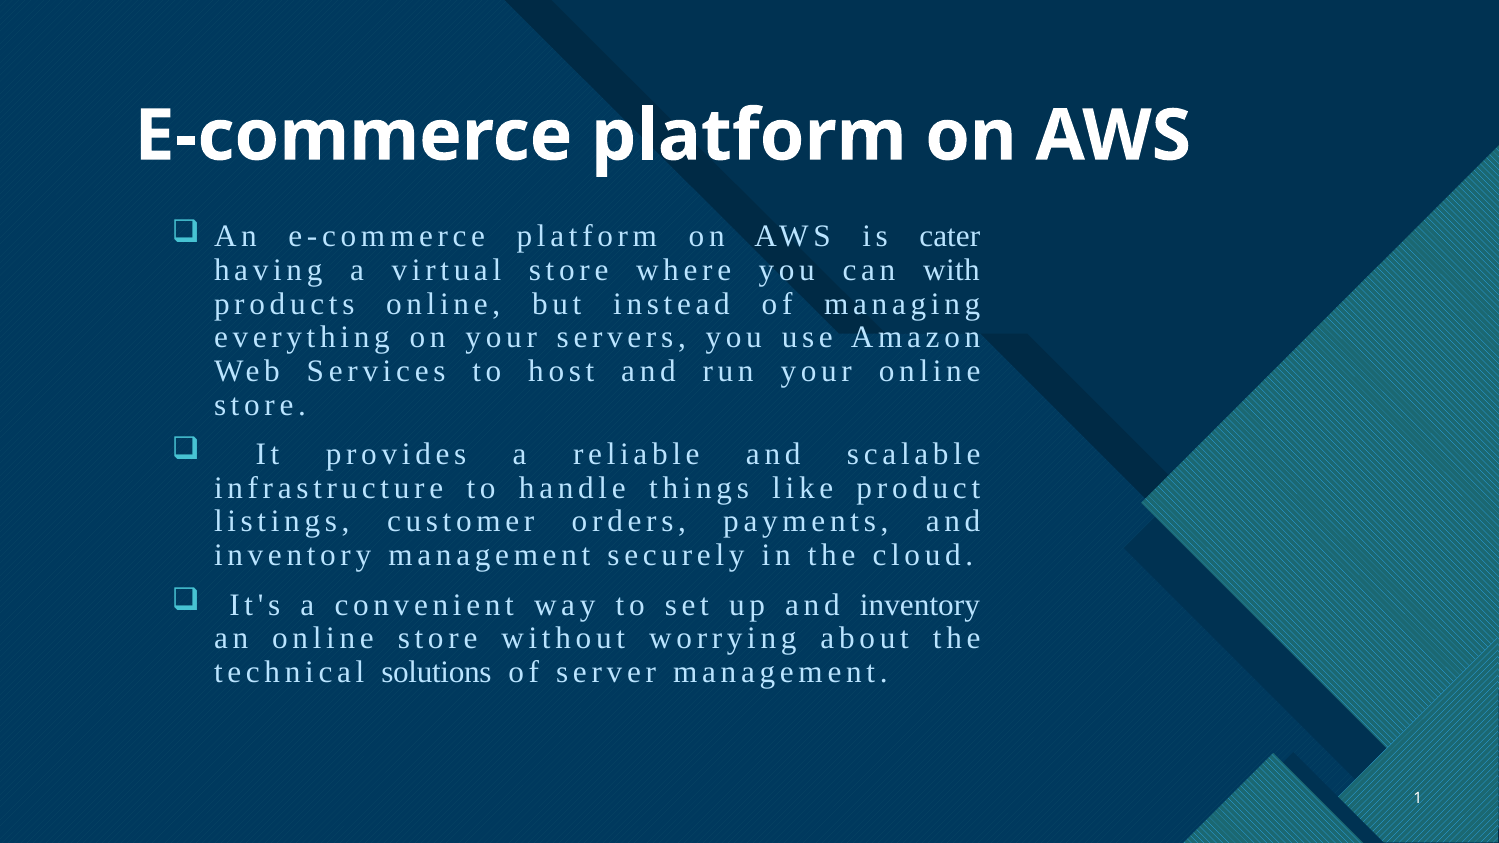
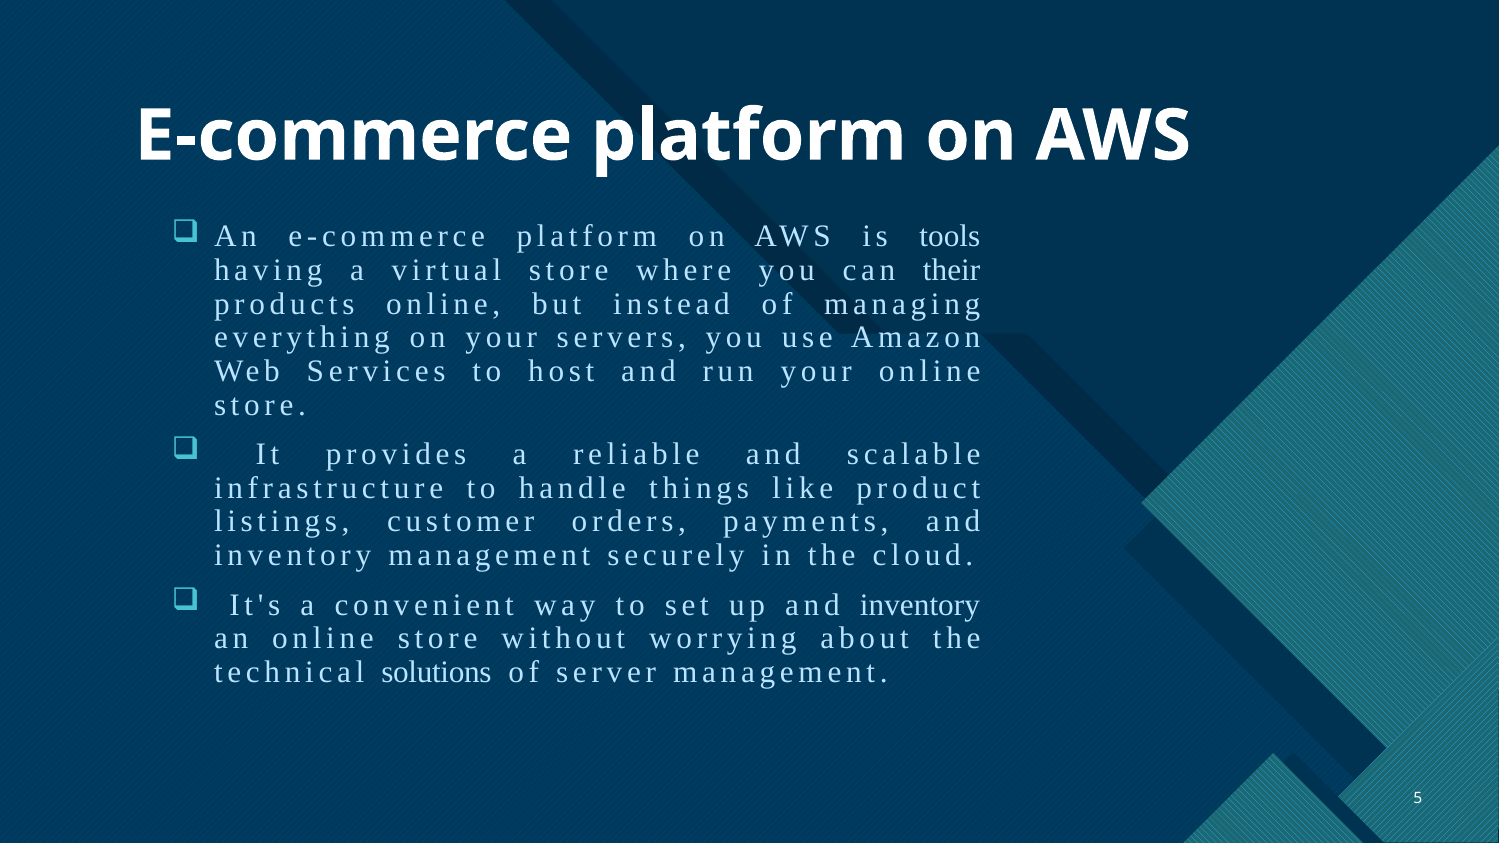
cater: cater -> tools
with: with -> their
1: 1 -> 5
